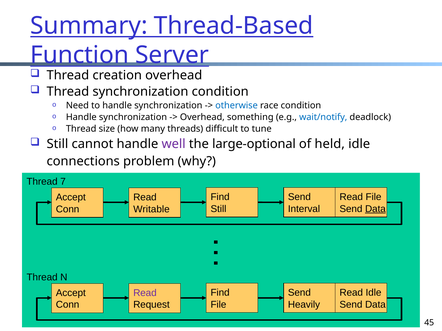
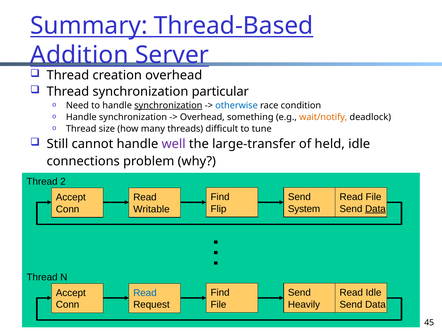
Function: Function -> Addition
synchronization condition: condition -> particular
synchronization at (168, 106) underline: none -> present
wait/notify colour: blue -> orange
large-optional: large-optional -> large-transfer
7: 7 -> 2
Still at (218, 209): Still -> Flip
Interval: Interval -> System
Read at (145, 293) colour: purple -> blue
